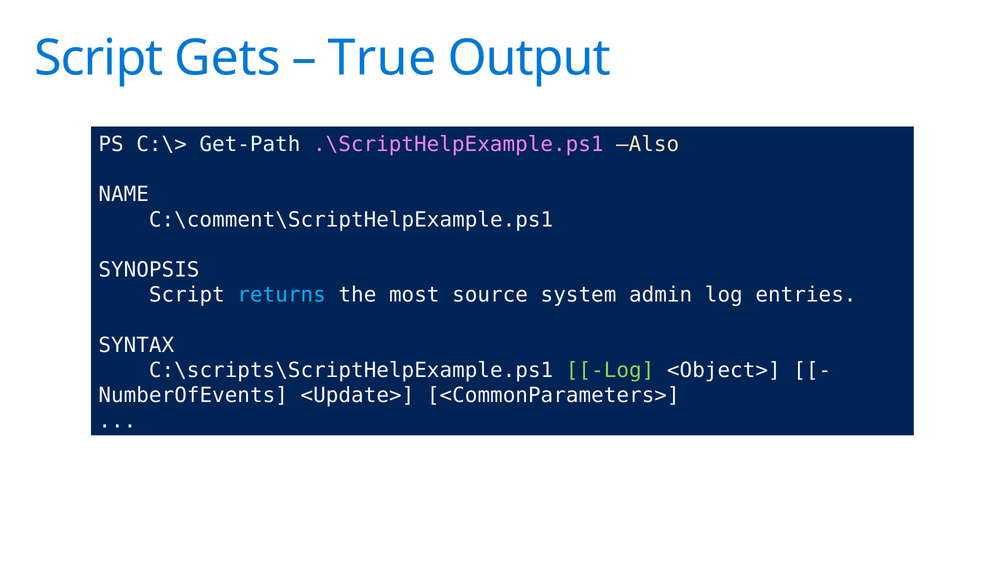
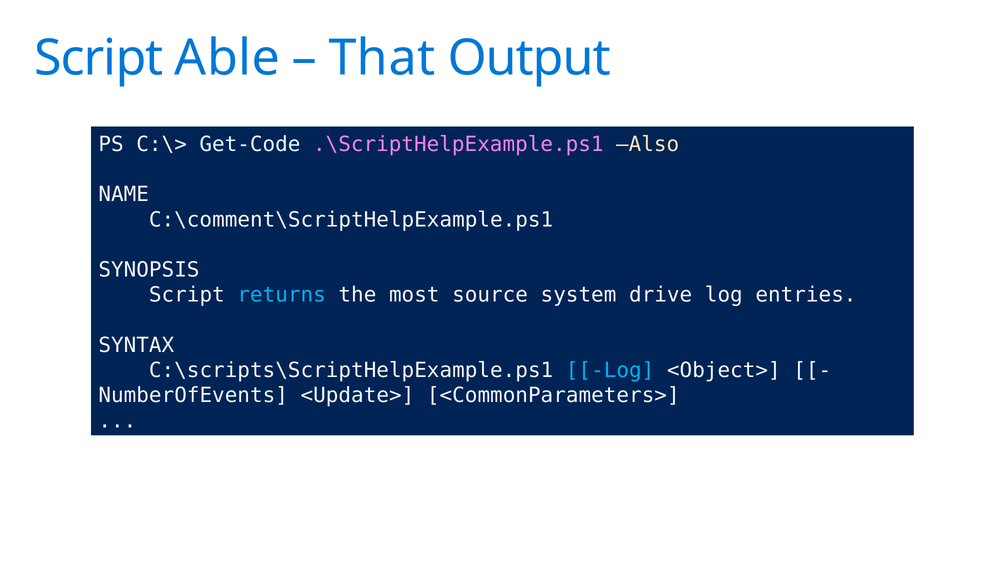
Gets: Gets -> Able
True: True -> That
Get-Path: Get-Path -> Get-Code
admin: admin -> drive
Log at (610, 371) colour: light green -> light blue
